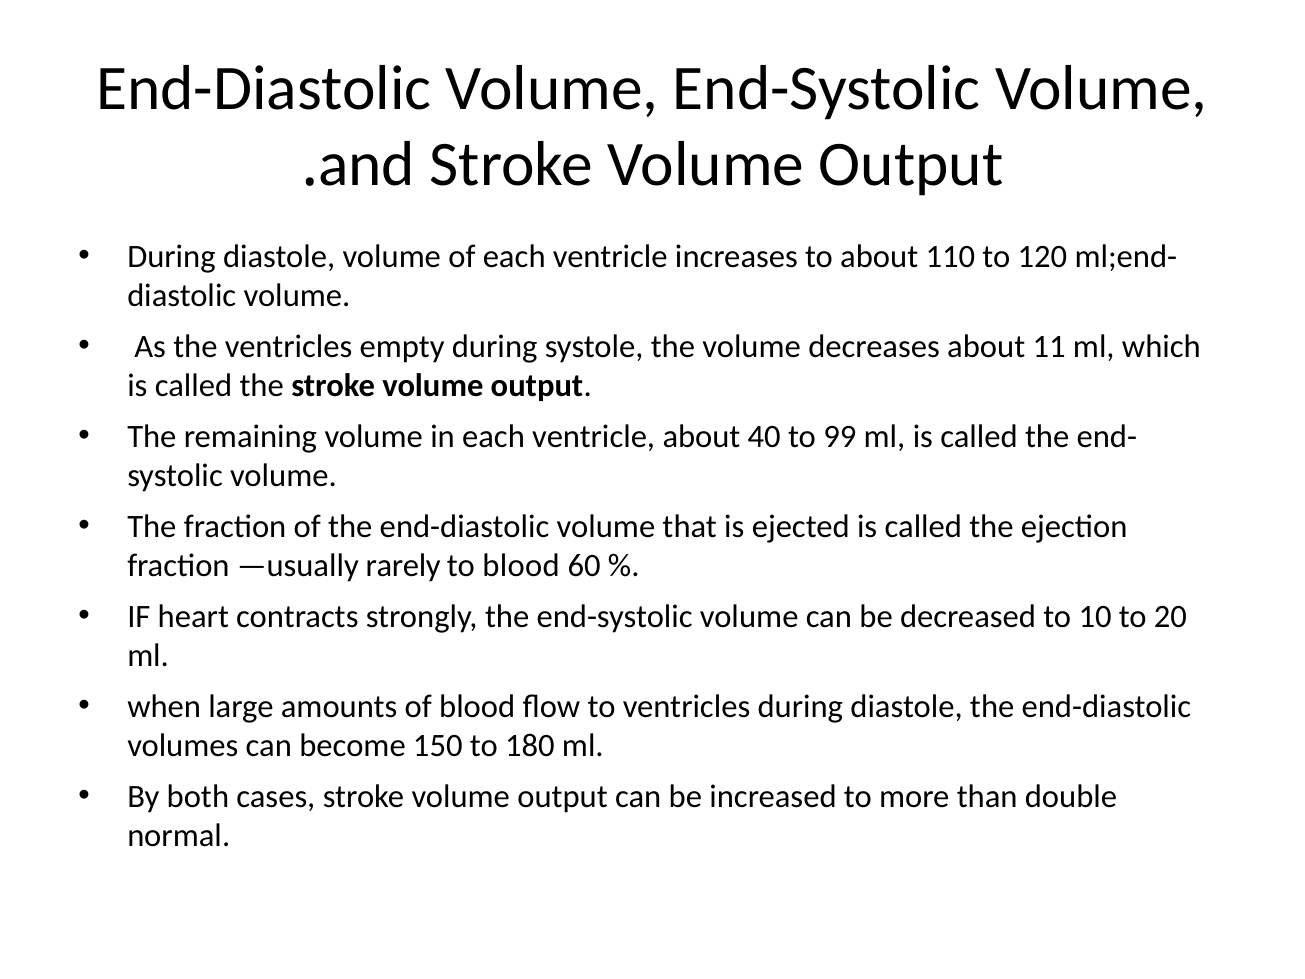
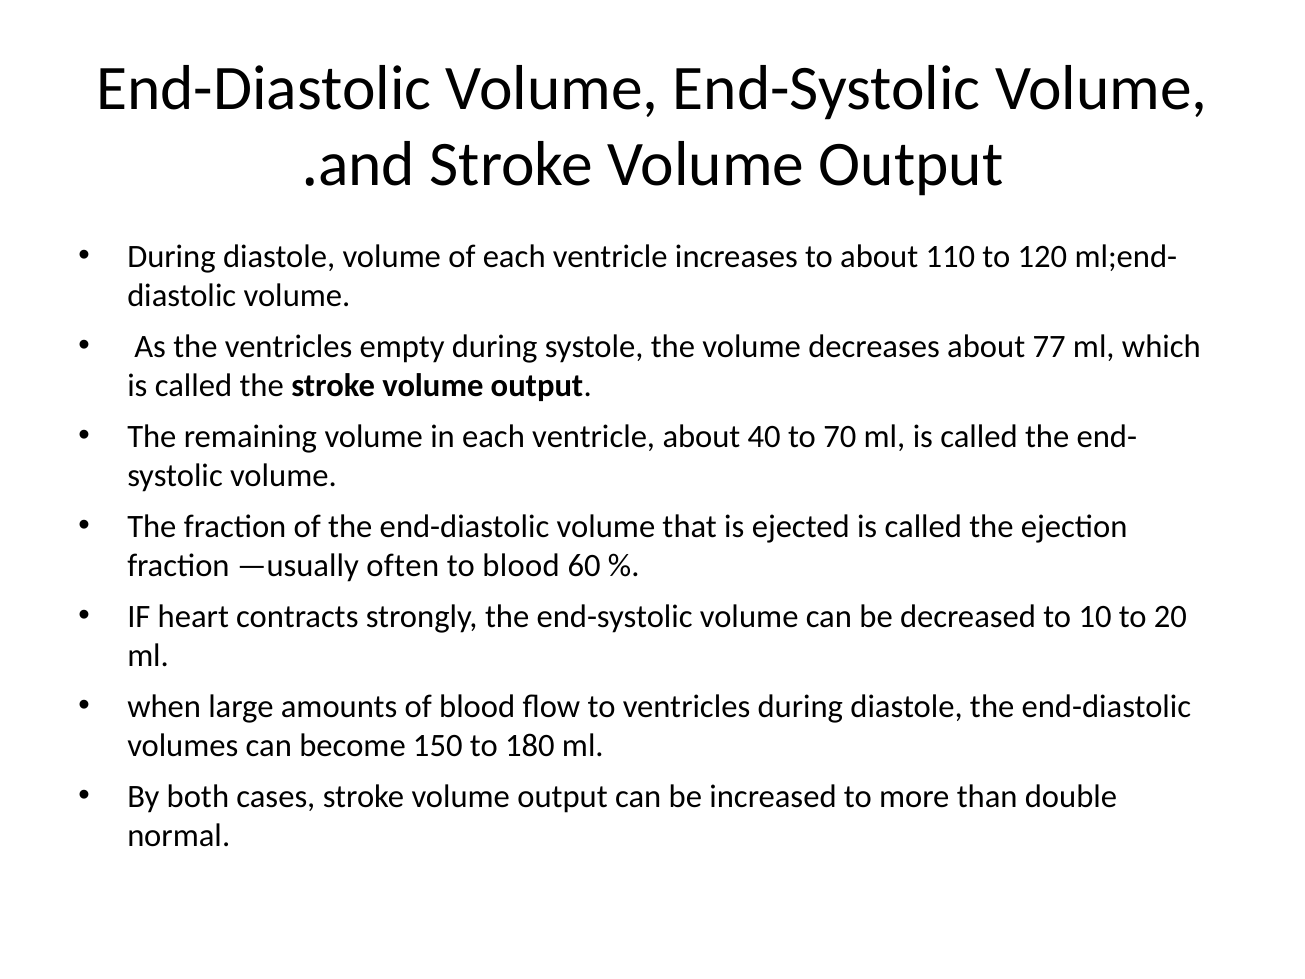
11: 11 -> 77
99: 99 -> 70
rarely: rarely -> often
